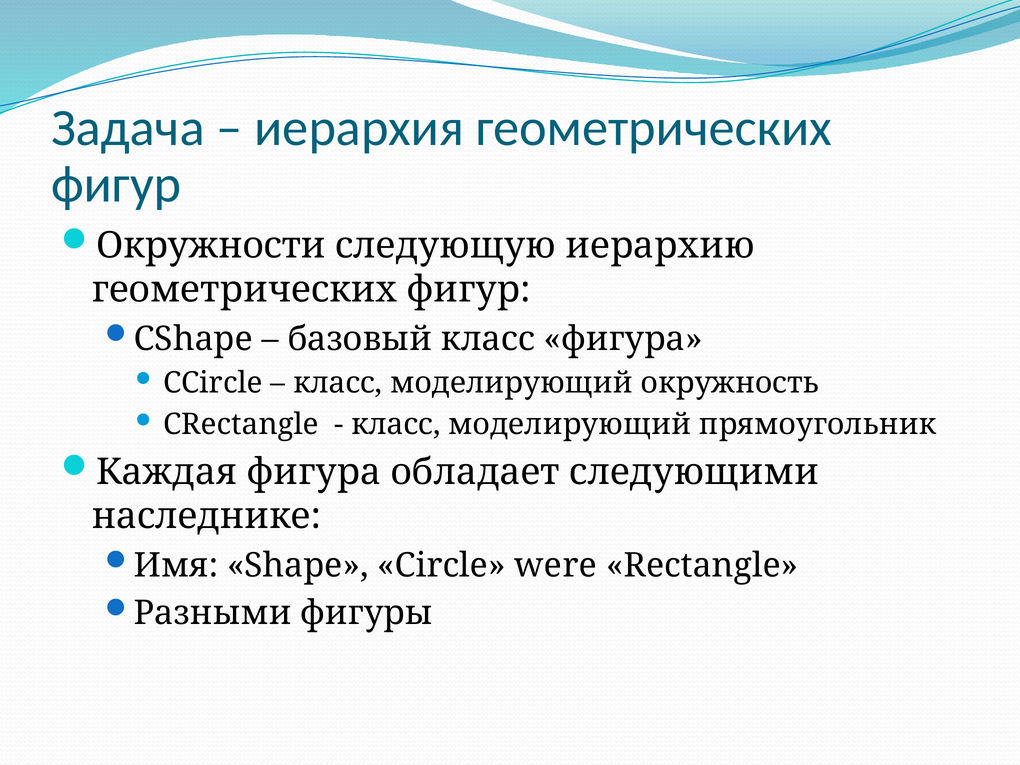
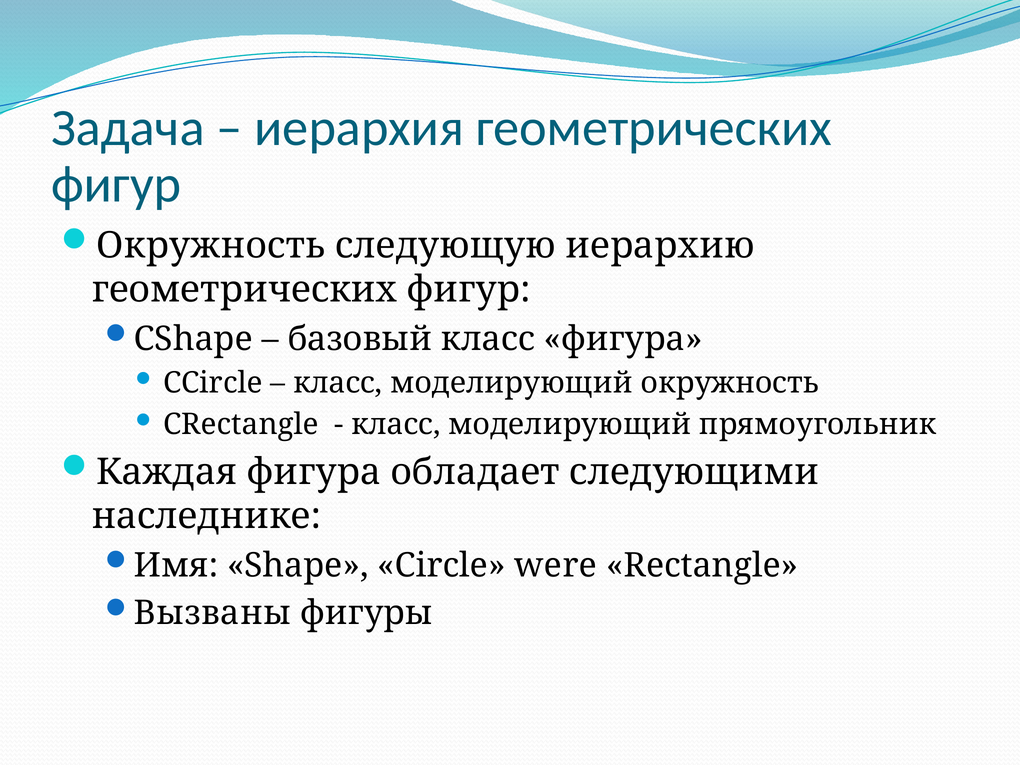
Окружности at (211, 246): Окружности -> Окружность
Разными: Разными -> Вызваны
